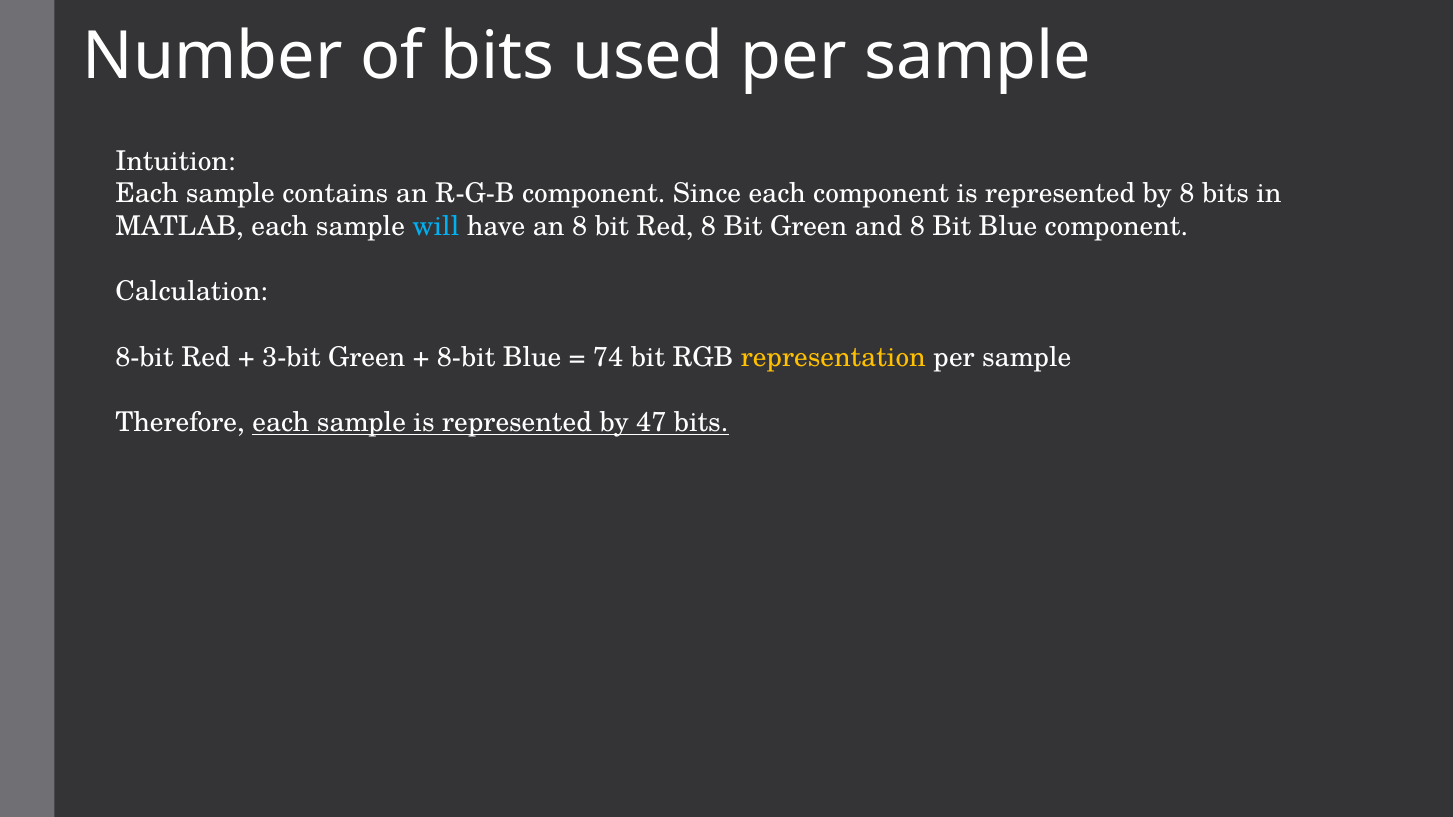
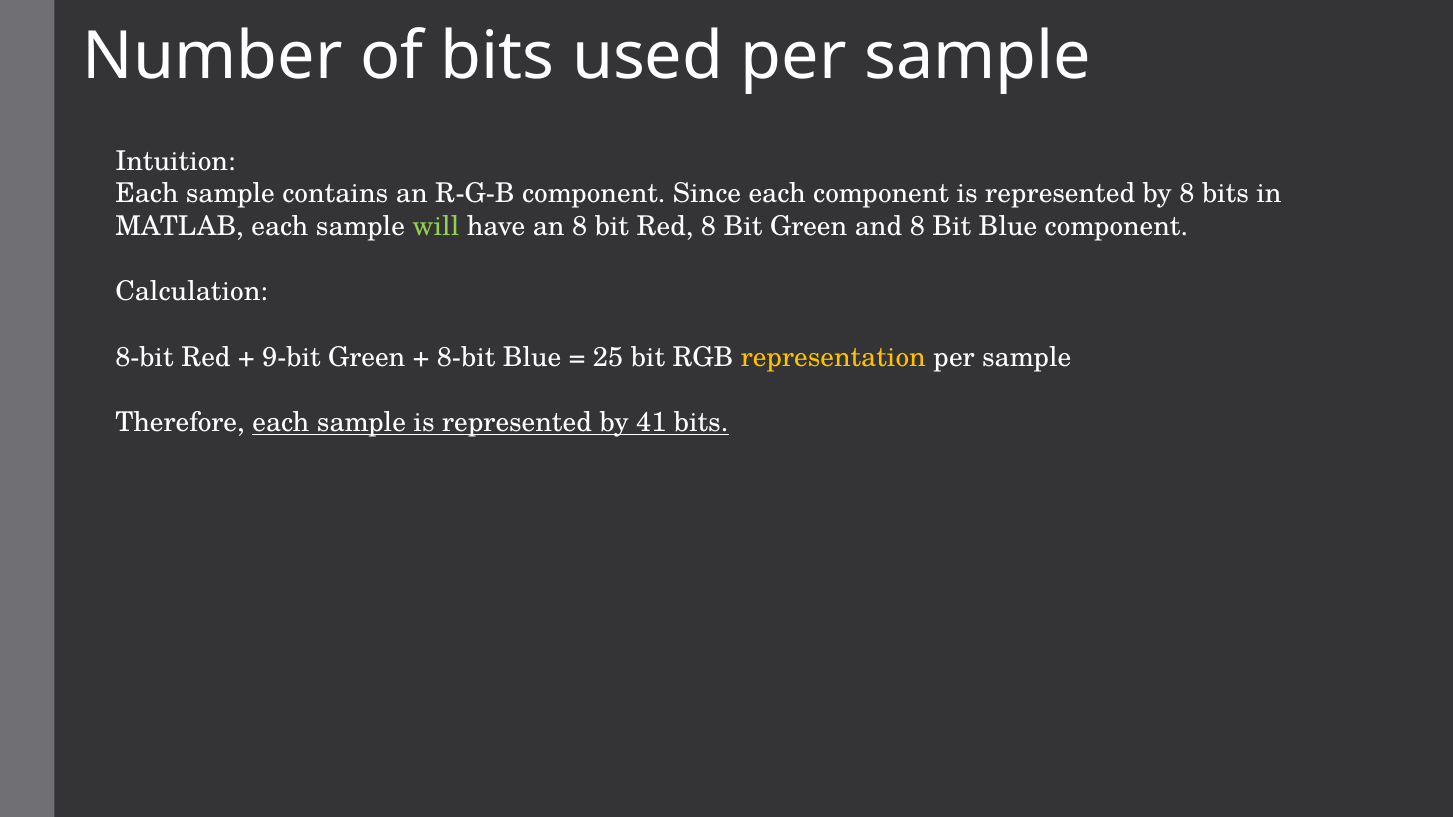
will colour: light blue -> light green
3-bit: 3-bit -> 9-bit
74: 74 -> 25
47: 47 -> 41
